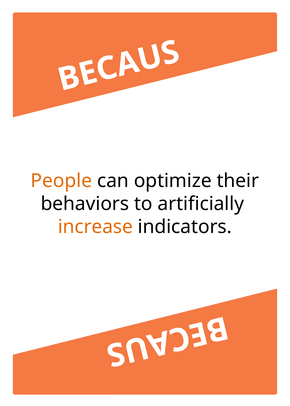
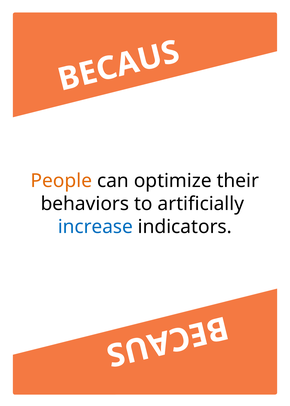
increase colour: orange -> blue
